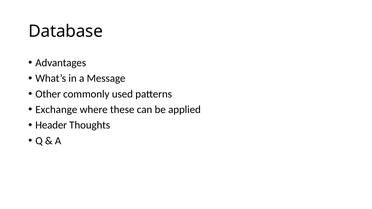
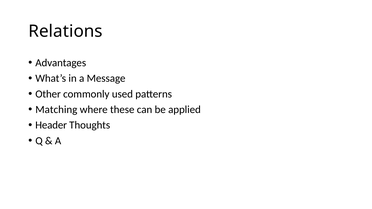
Database: Database -> Relations
Exchange: Exchange -> Matching
